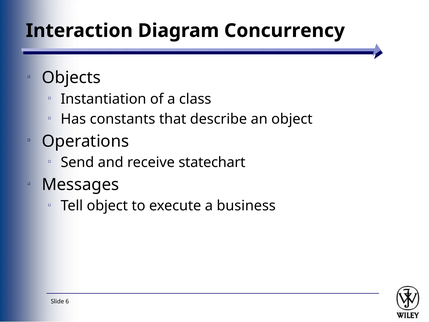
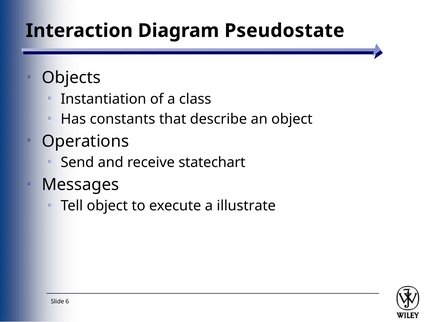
Concurrency: Concurrency -> Pseudostate
business: business -> illustrate
